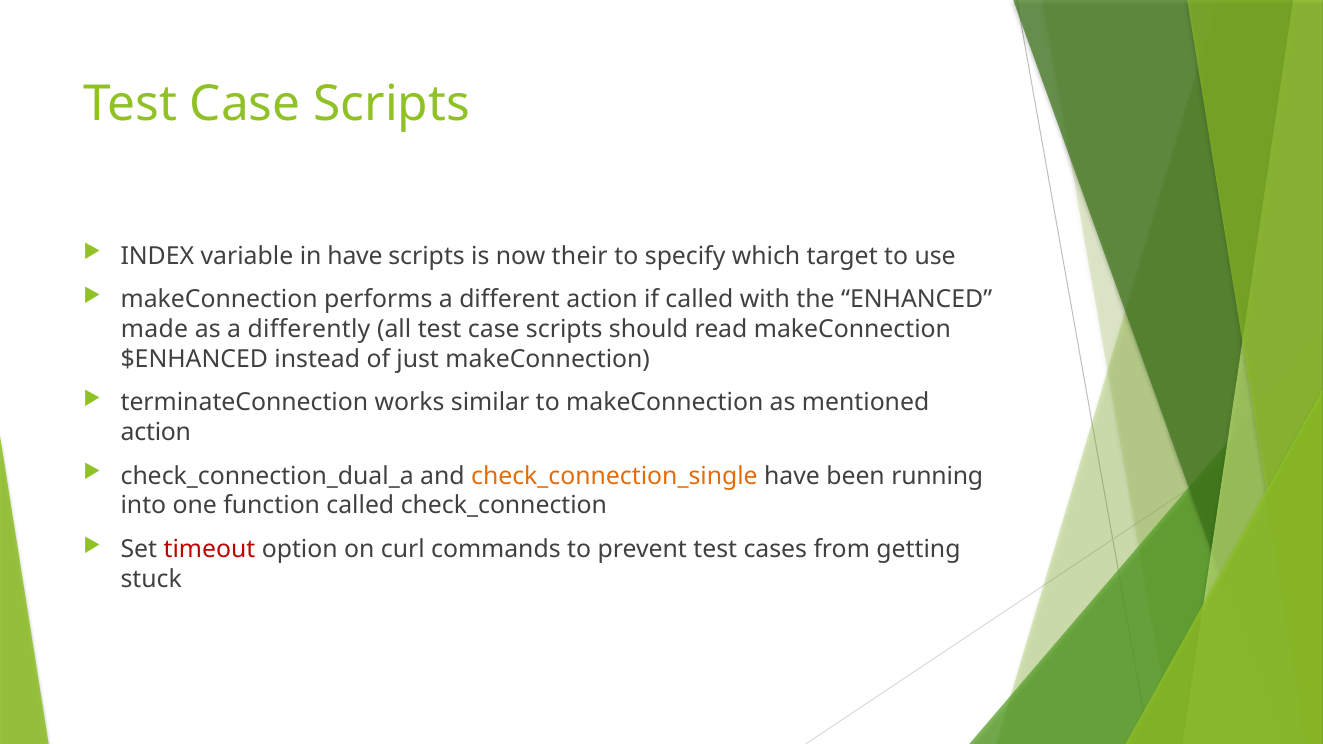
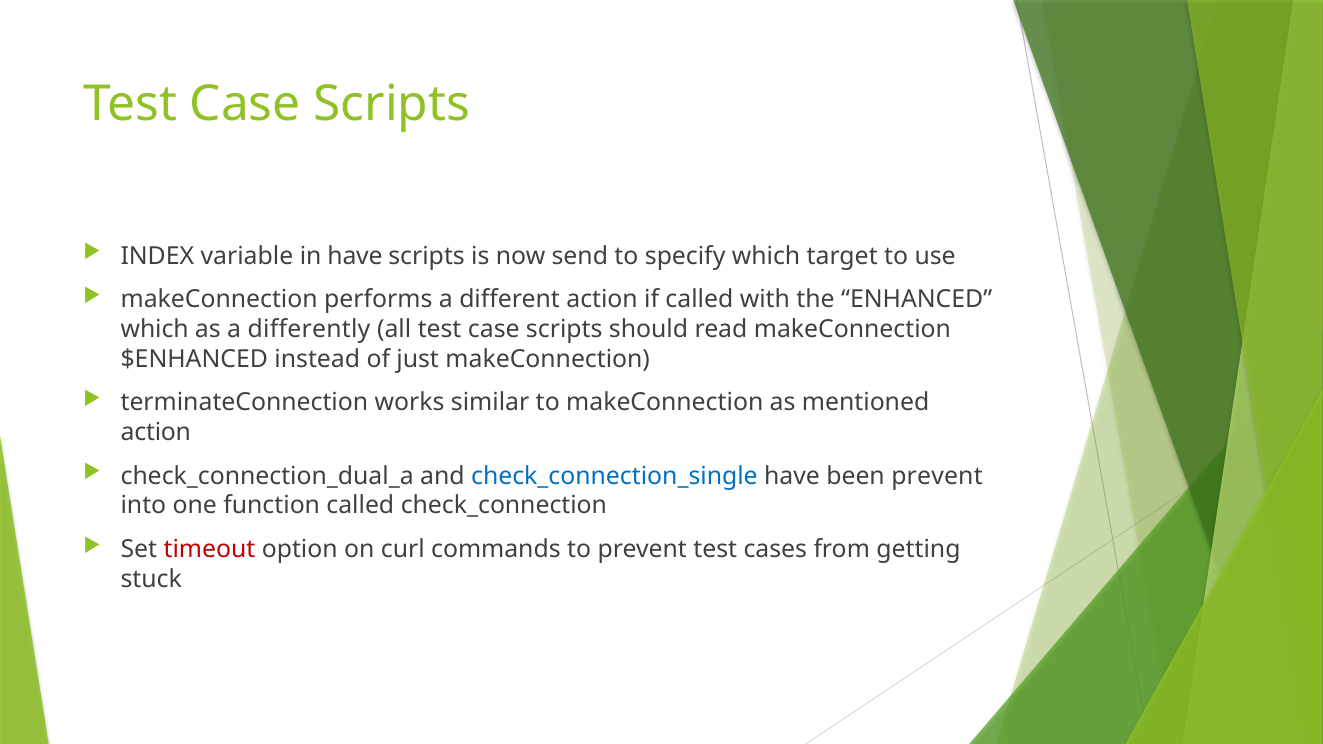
their: their -> send
made at (154, 329): made -> which
check_connection_single colour: orange -> blue
been running: running -> prevent
